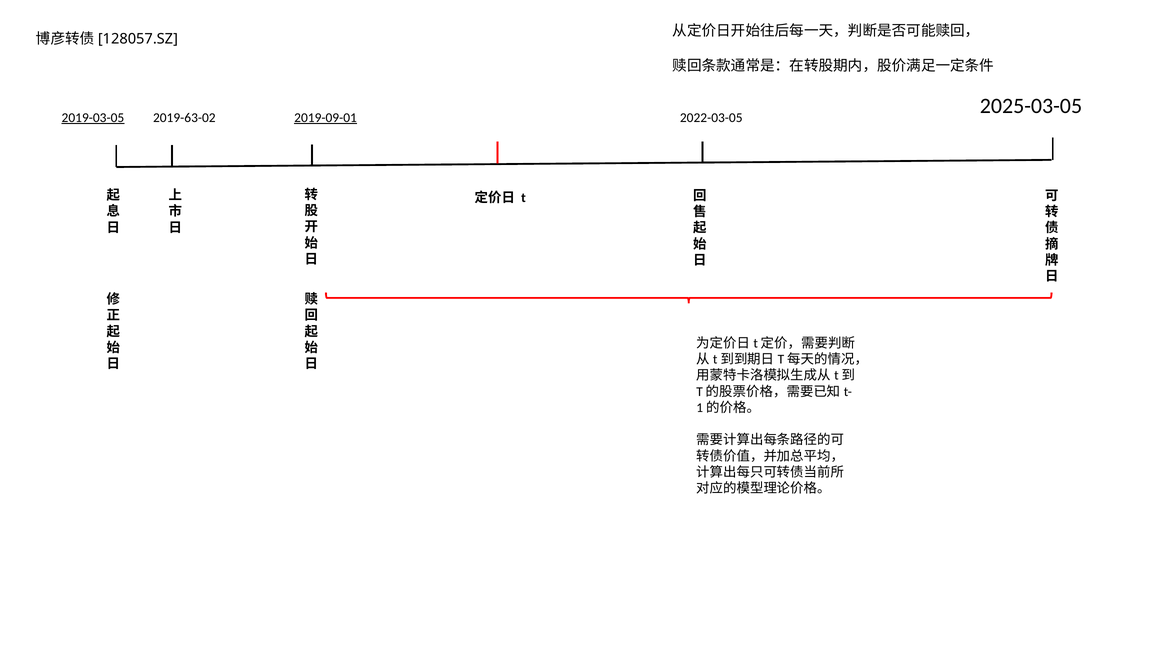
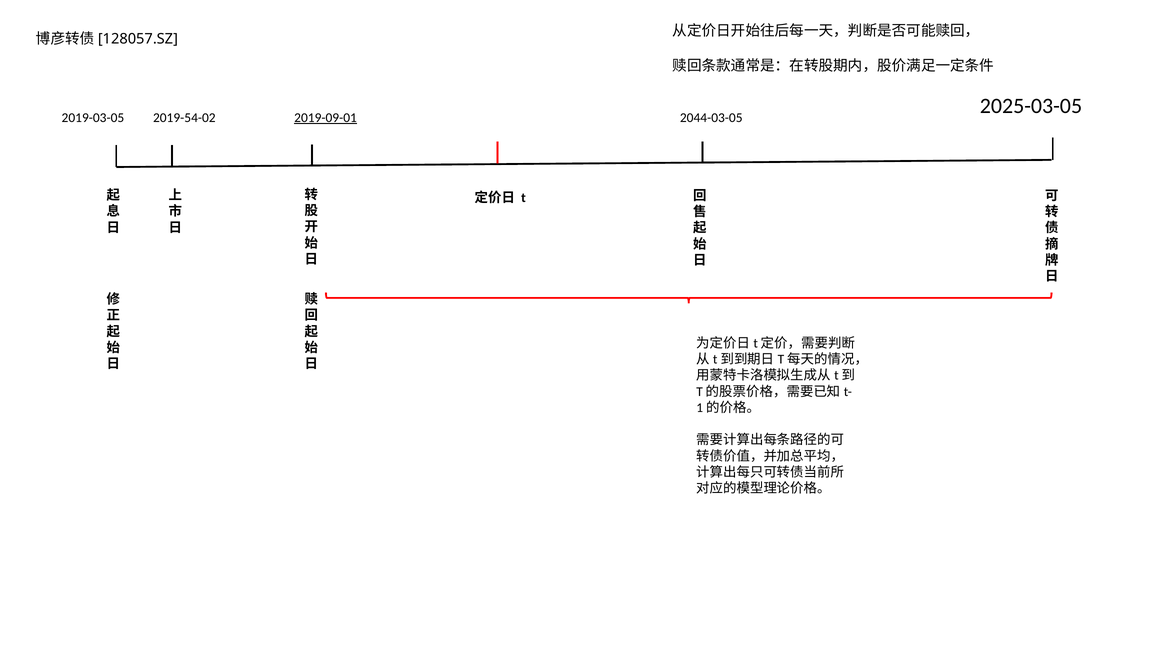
2019-03-05 underline: present -> none
2019-63-02: 2019-63-02 -> 2019-54-02
2022-03-05: 2022-03-05 -> 2044-03-05
